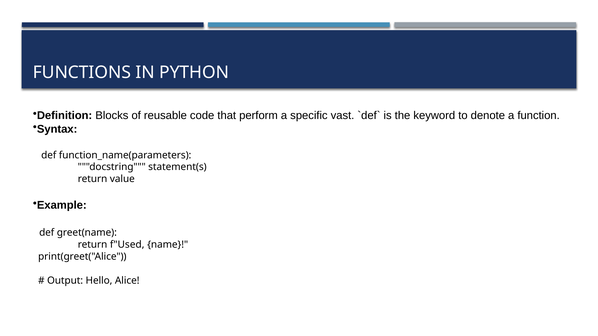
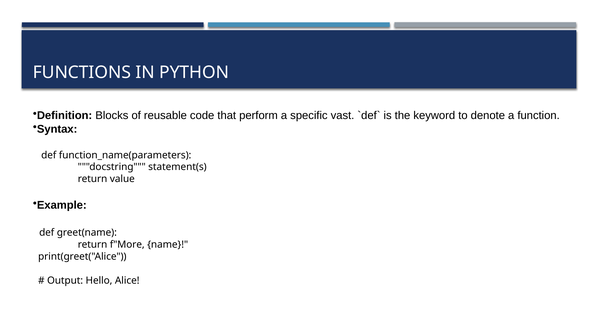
f"Used: f"Used -> f"More
